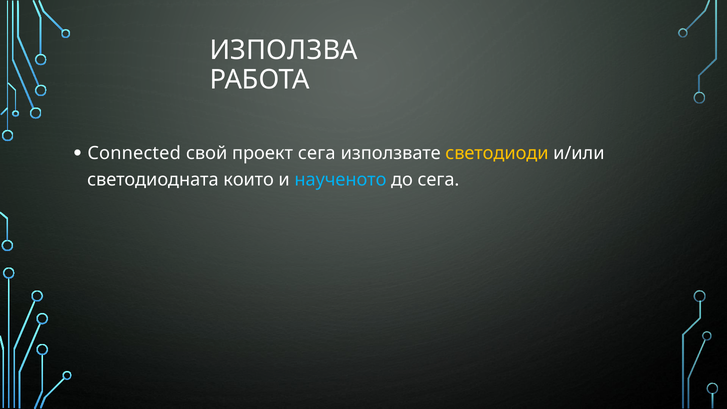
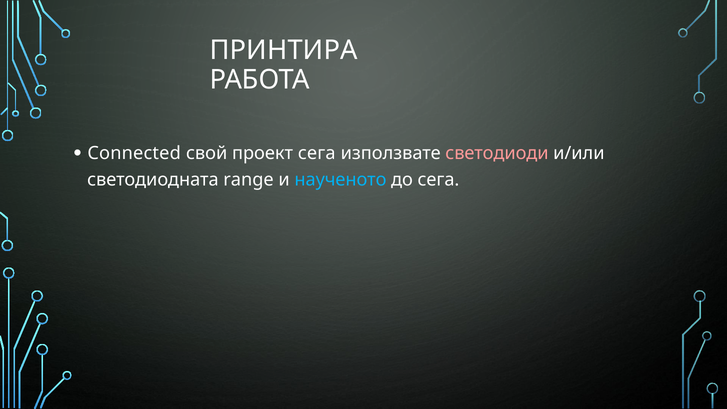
ИЗПОЛЗВА: ИЗПОЛЗВА -> ПРИНТИРА
светодиоди colour: yellow -> pink
които: които -> range
